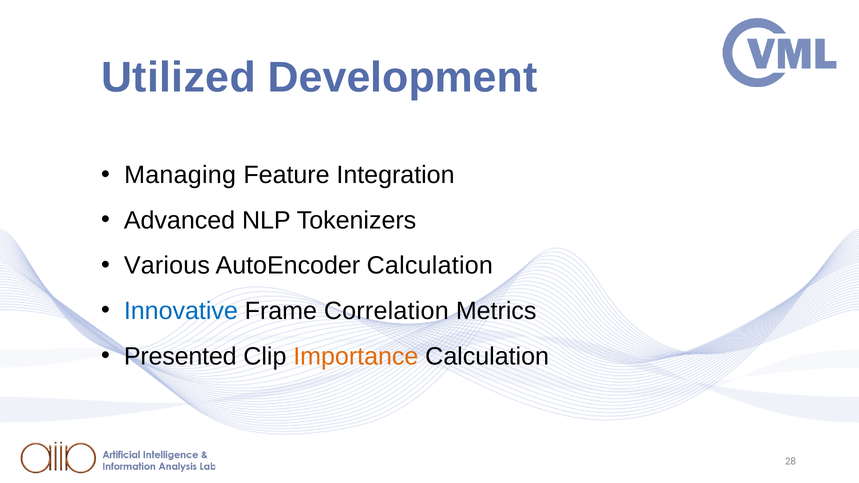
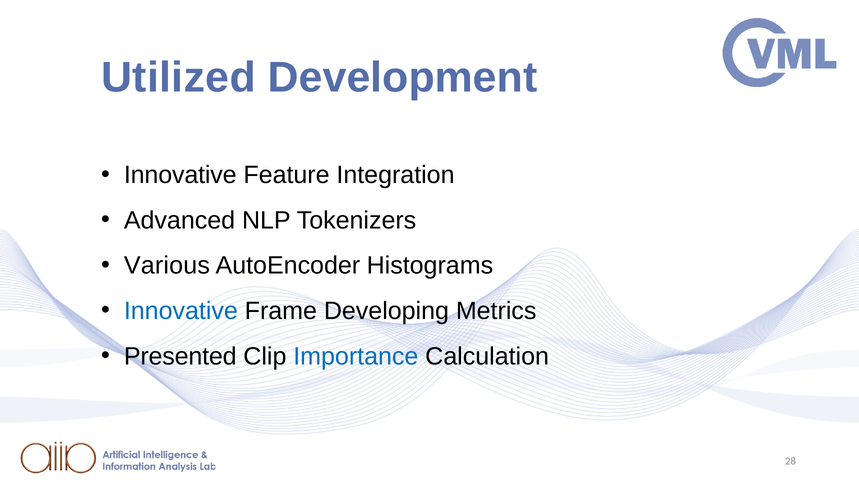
Managing at (180, 175): Managing -> Innovative
AutoEncoder Calculation: Calculation -> Histograms
Correlation: Correlation -> Developing
Importance colour: orange -> blue
